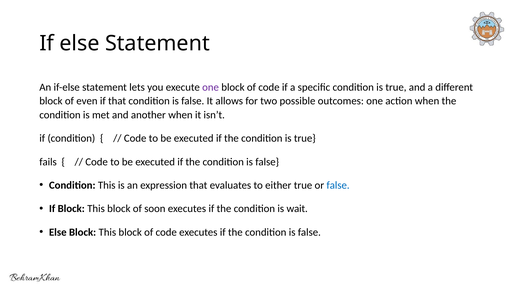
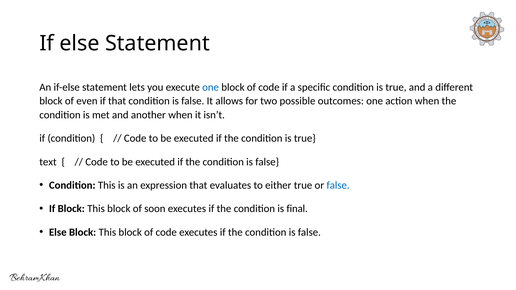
one at (211, 87) colour: purple -> blue
fails: fails -> text
wait: wait -> final
